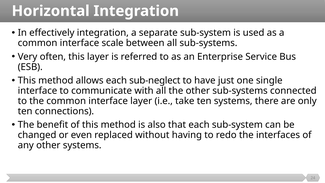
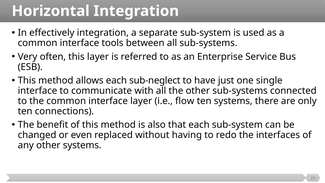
scale: scale -> tools
take: take -> flow
